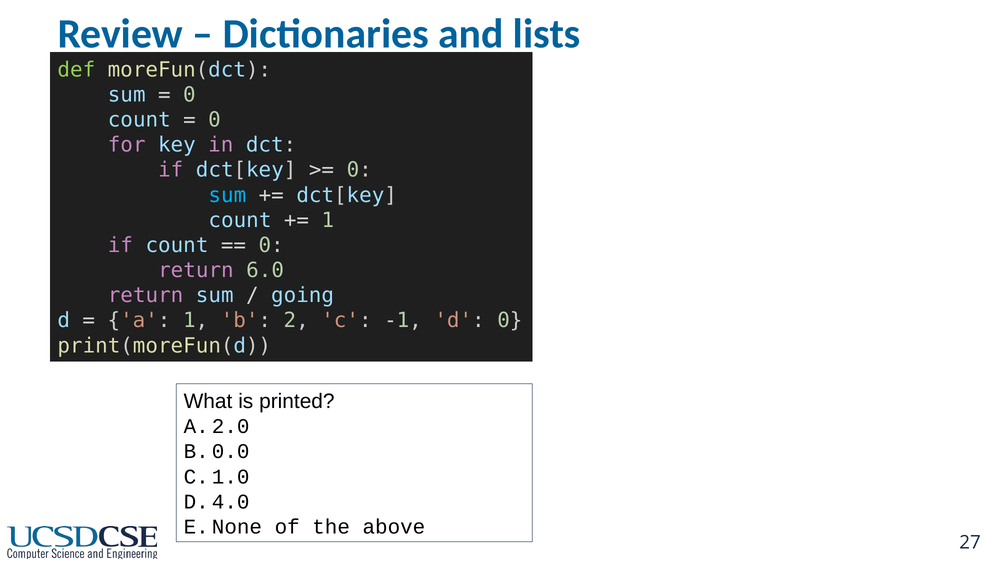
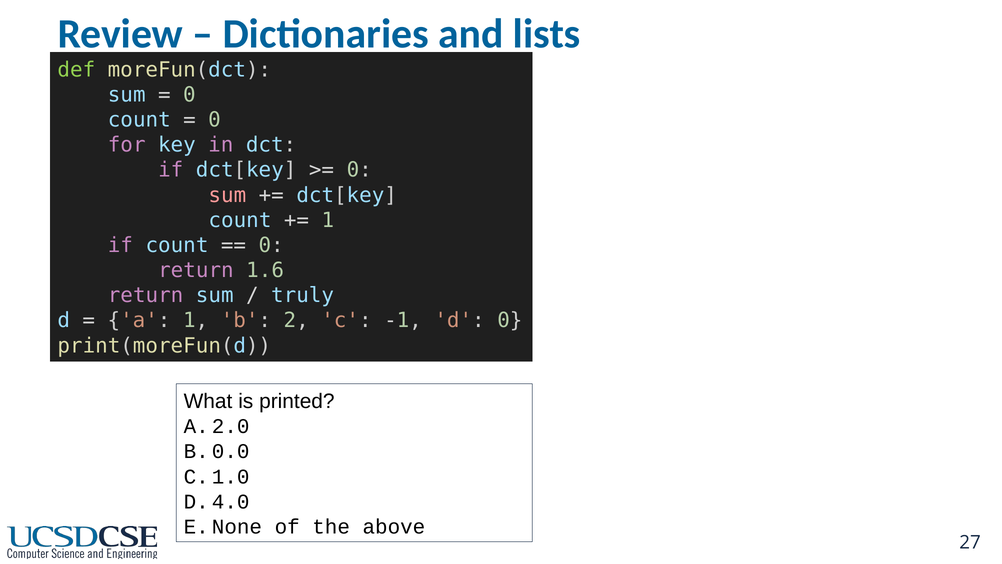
sum at (227, 195) colour: light blue -> pink
6.0: 6.0 -> 1.6
going: going -> truly
